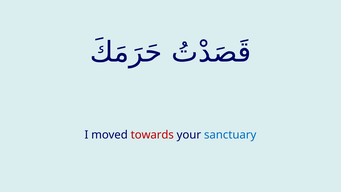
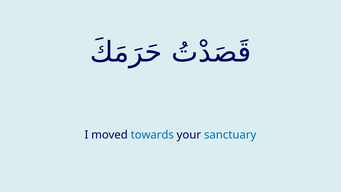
towards colour: red -> blue
